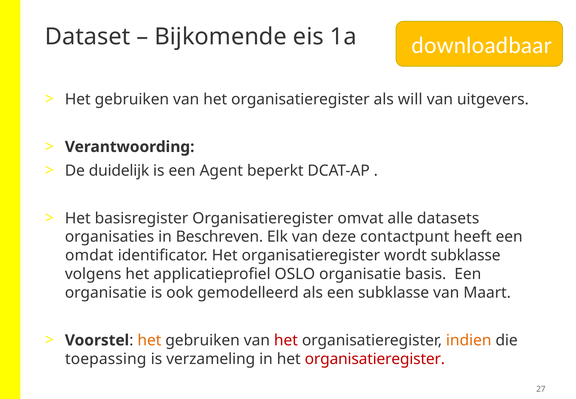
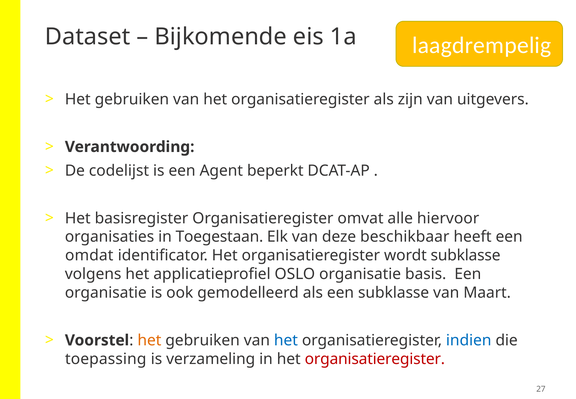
downloadbaar: downloadbaar -> laagdrempelig
will: will -> zijn
duidelijk: duidelijk -> codelijst
datasets: datasets -> hiervoor
Beschreven: Beschreven -> Toegestaan
contactpunt: contactpunt -> beschikbaar
het at (286, 340) colour: red -> blue
indien colour: orange -> blue
